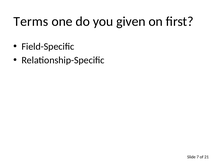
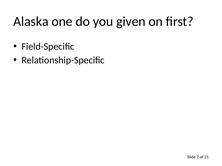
Terms: Terms -> Alaska
